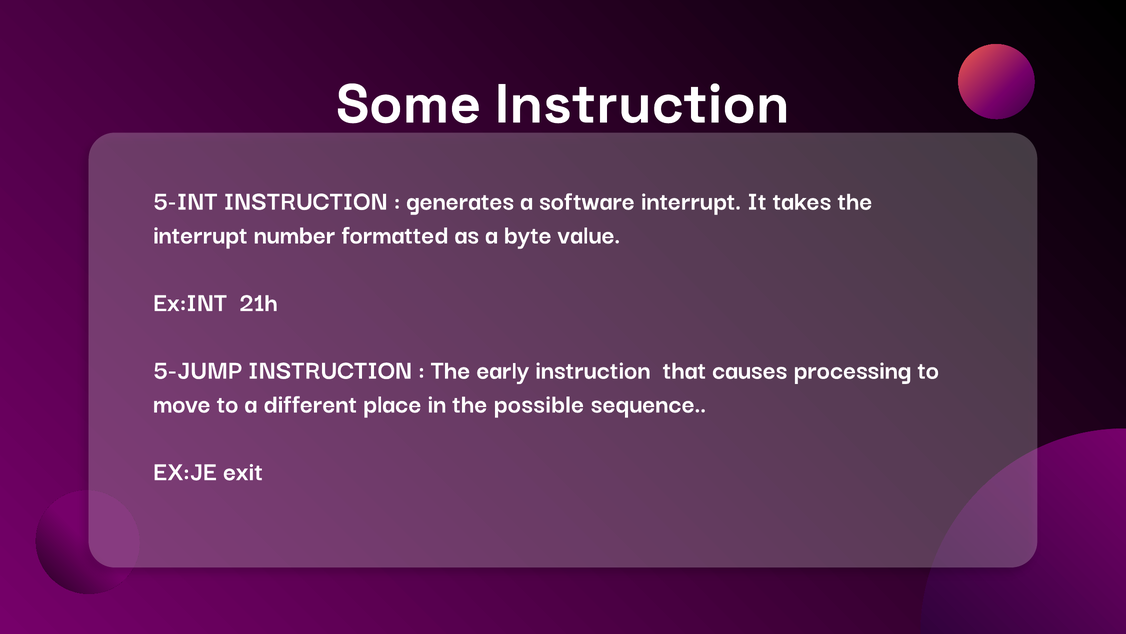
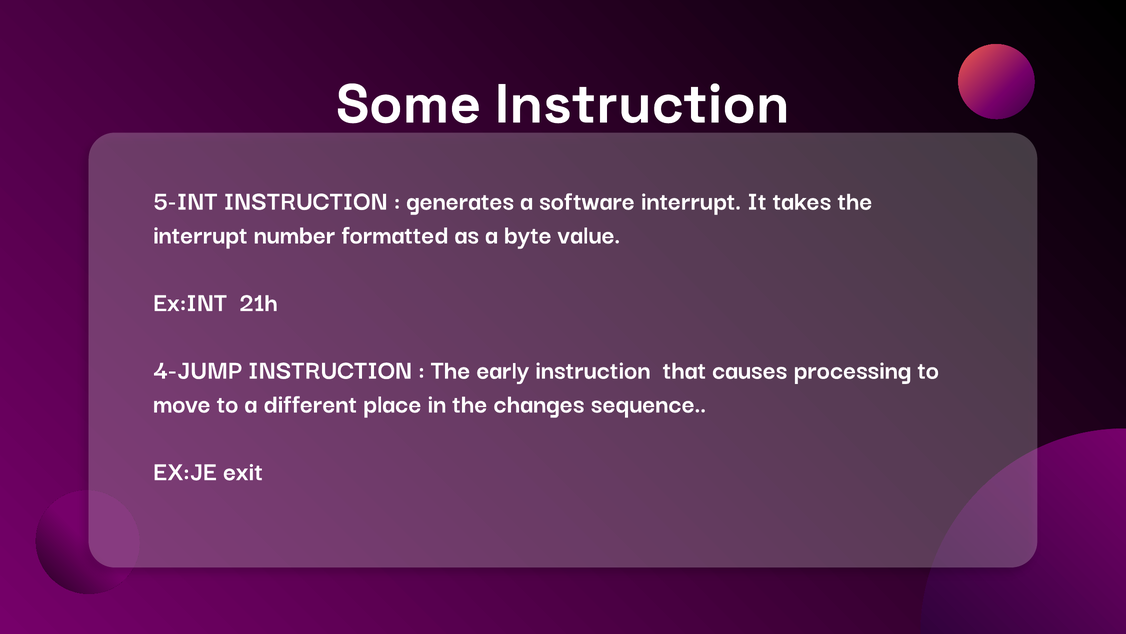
5-JUMP: 5-JUMP -> 4-JUMP
possible: possible -> changes
